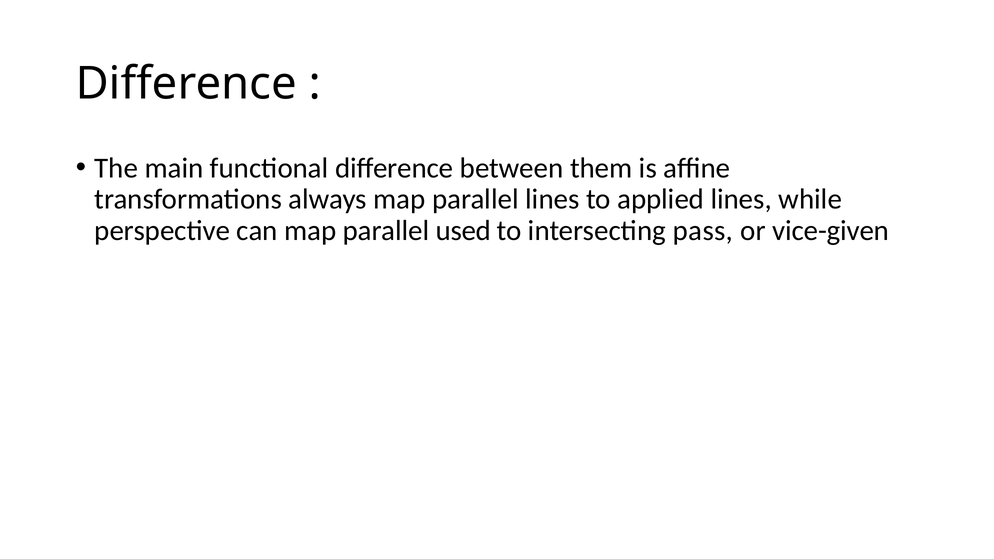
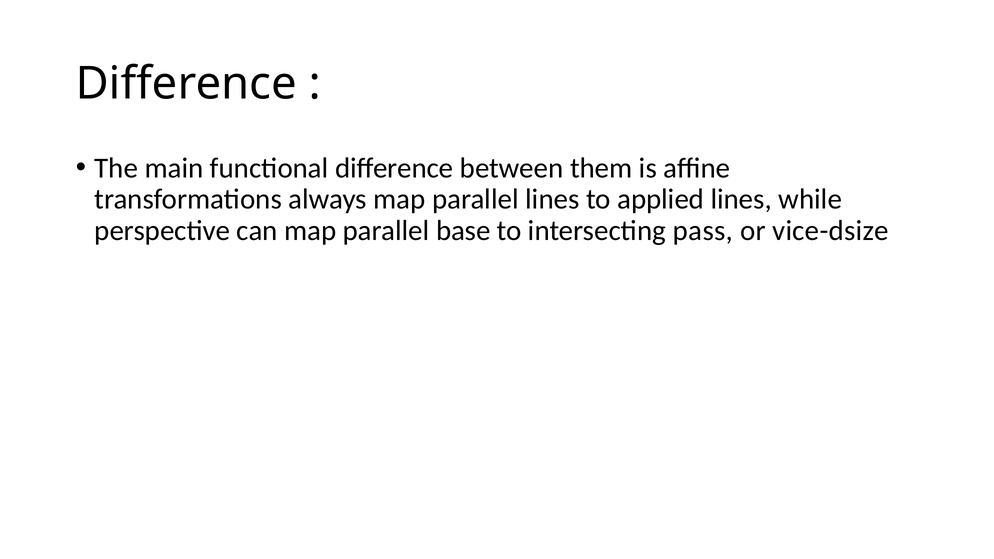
used: used -> base
vice-given: vice-given -> vice-dsize
